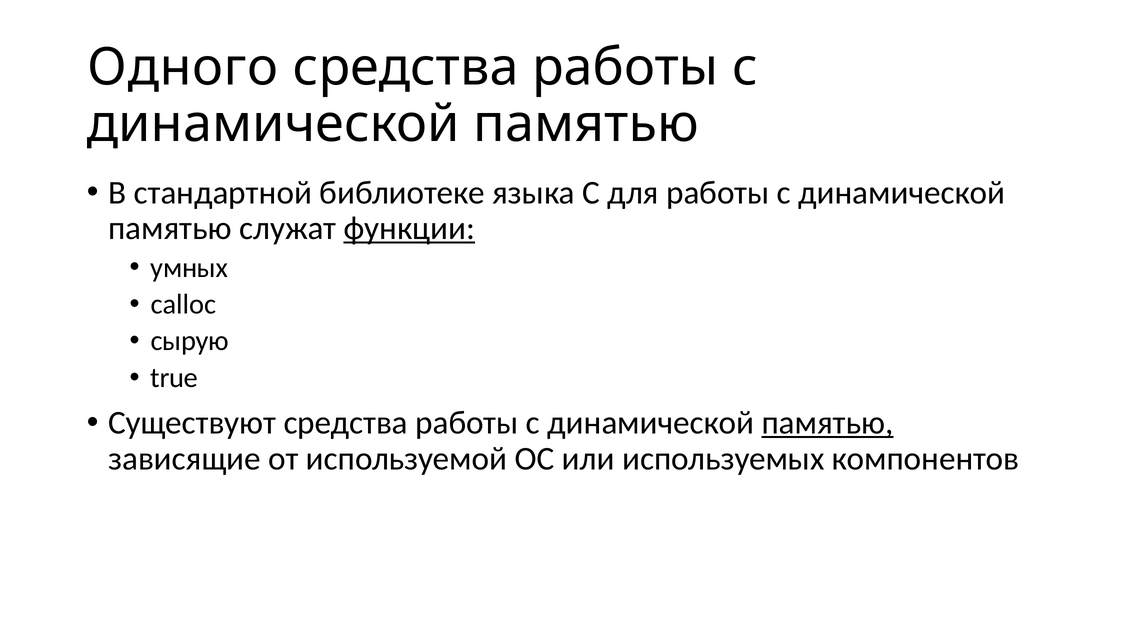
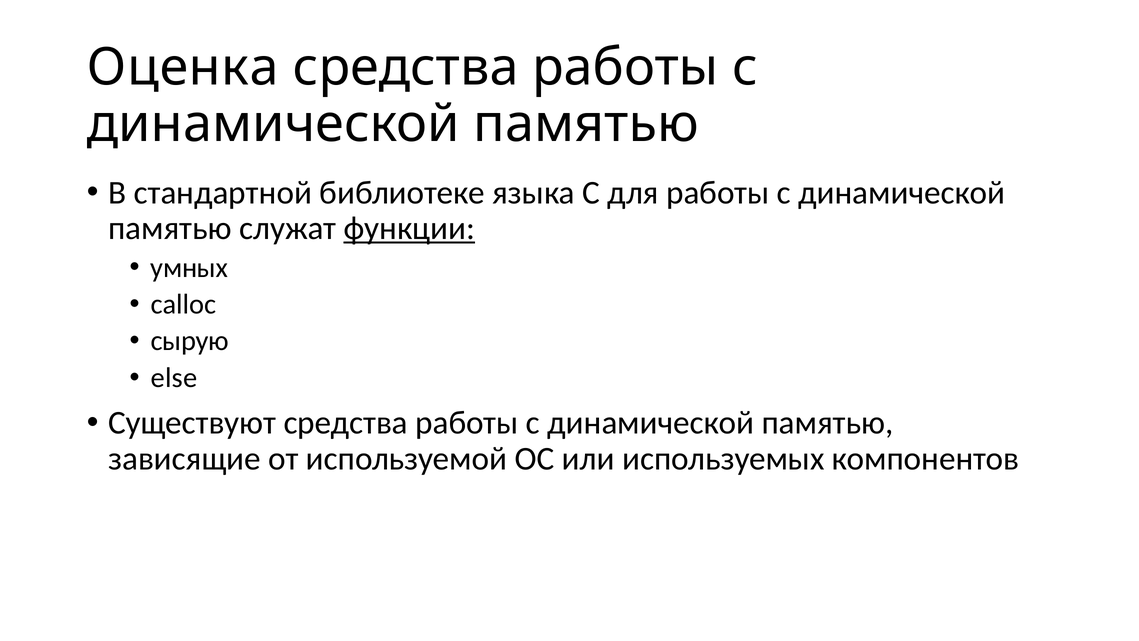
Одного: Одного -> Оценка
true: true -> else
памятью at (828, 423) underline: present -> none
